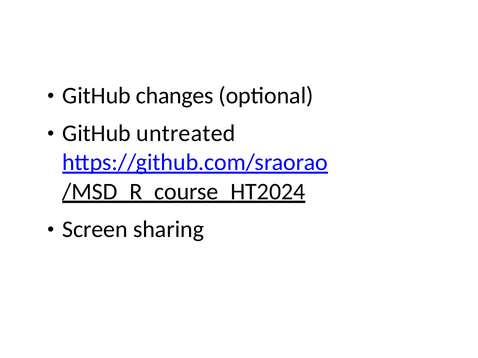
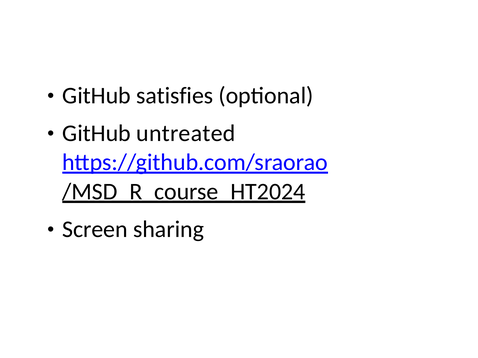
changes: changes -> satisfies
